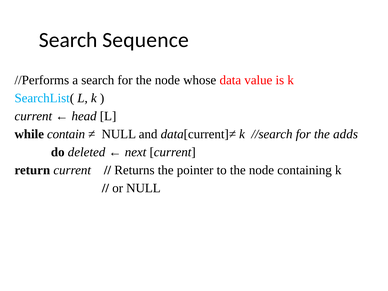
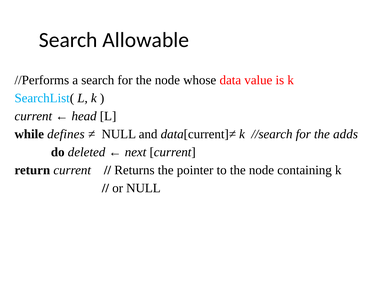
Sequence: Sequence -> Allowable
contain: contain -> defines
